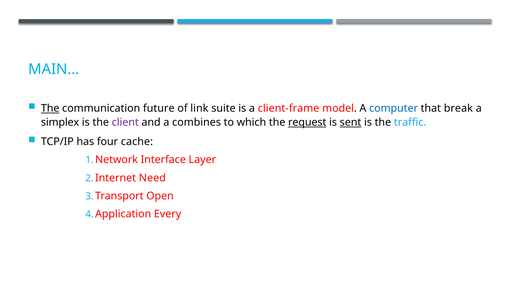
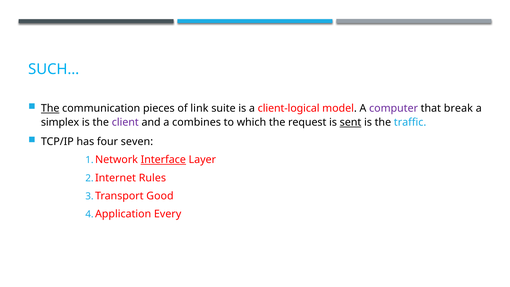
MAIN…: MAIN… -> SUCH…
future: future -> pieces
client-frame: client-frame -> client-logical
computer colour: blue -> purple
request underline: present -> none
cache: cache -> seven
Interface underline: none -> present
Need: Need -> Rules
Open: Open -> Good
